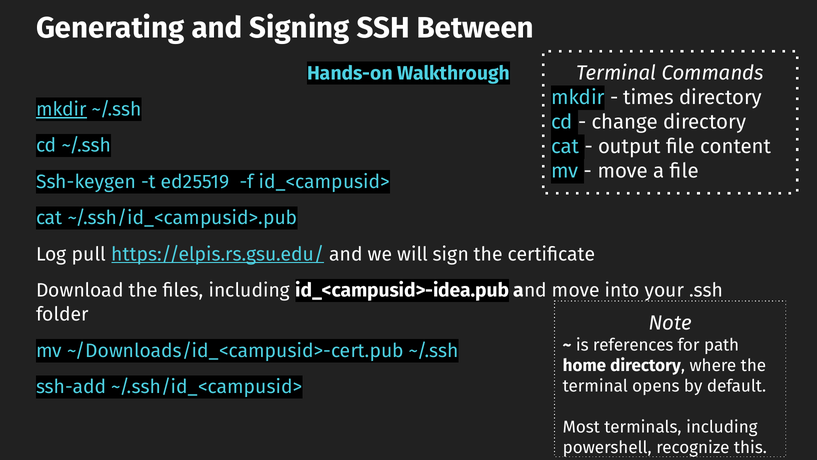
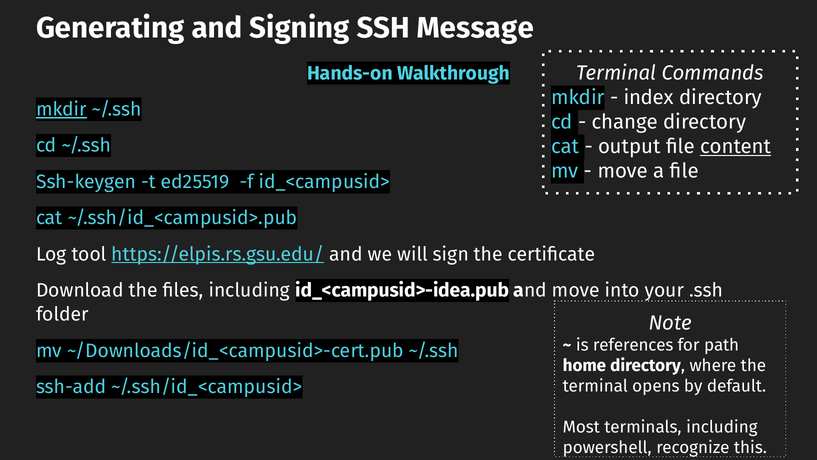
Between: Between -> Message
times: times -> index
content underline: none -> present
pull: pull -> tool
